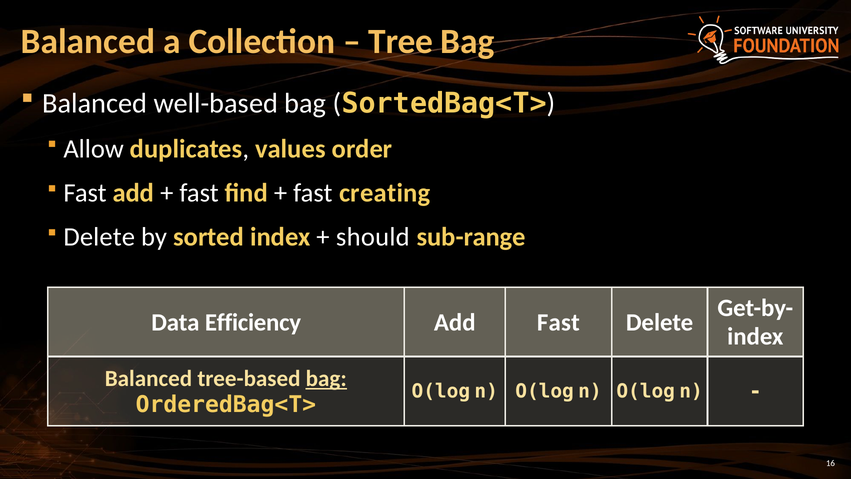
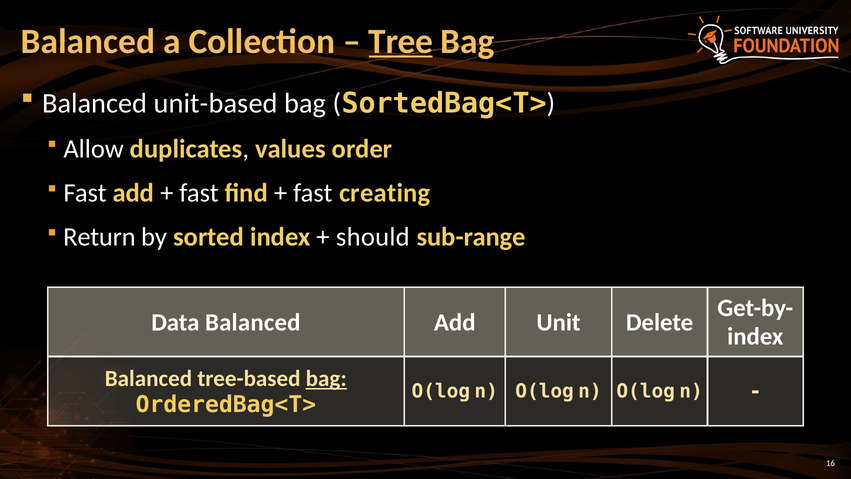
Tree underline: none -> present
well-based: well-based -> unit-based
Delete at (99, 237): Delete -> Return
Data Efficiency: Efficiency -> Balanced
Add Fast: Fast -> Unit
